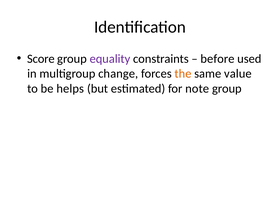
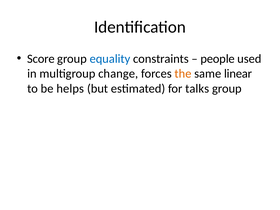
equality colour: purple -> blue
before: before -> people
value: value -> linear
note: note -> talks
